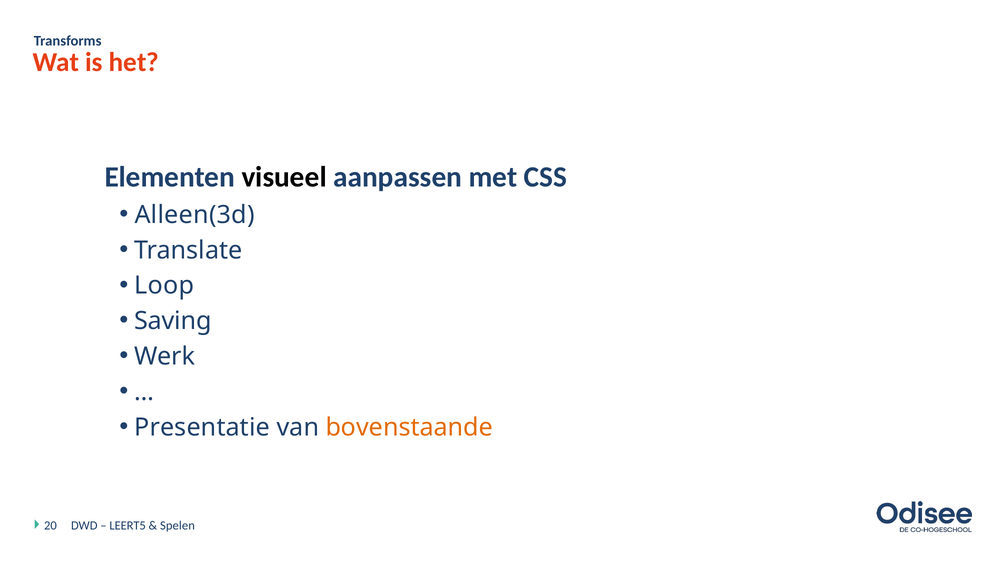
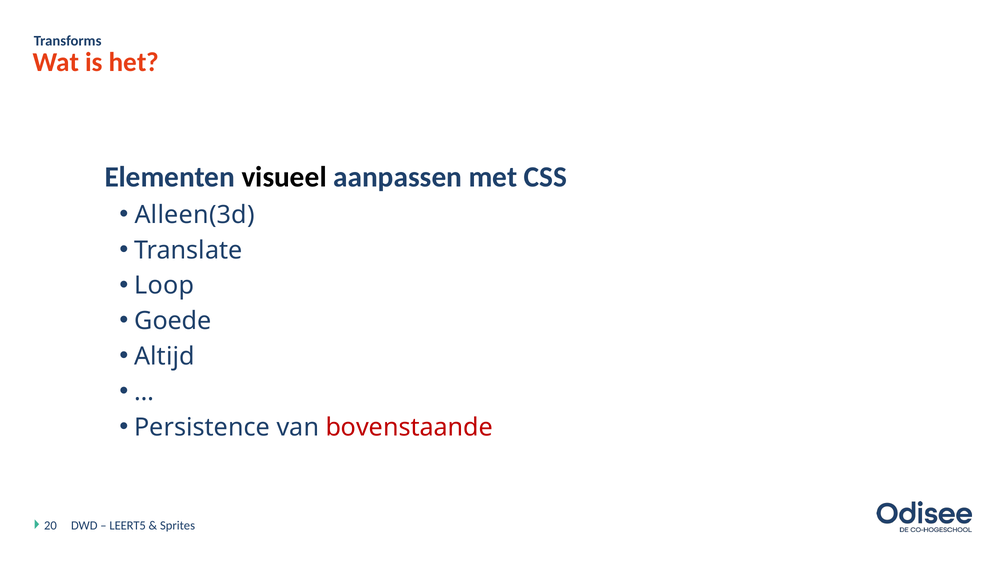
Saving: Saving -> Goede
Werk: Werk -> Altijd
Presentatie: Presentatie -> Persistence
bovenstaande colour: orange -> red
Spelen: Spelen -> Sprites
